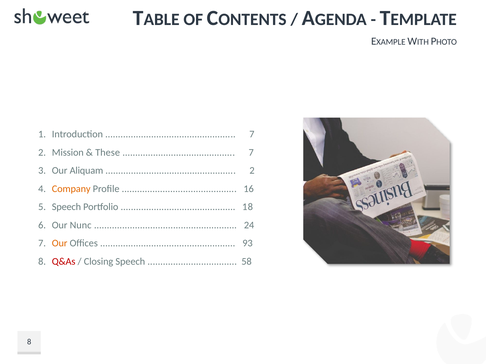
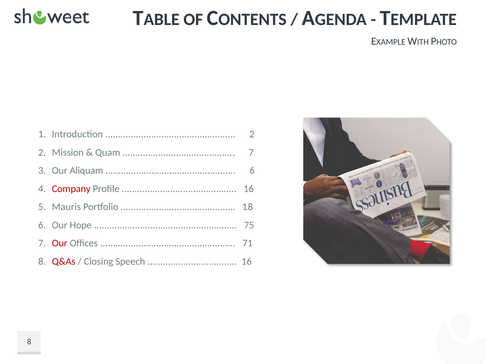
7 at (252, 134): 7 -> 2
These: These -> Quam
2 at (252, 171): 2 -> 6
Company colour: orange -> red
Speech at (66, 207): Speech -> Mauris
Nunc: Nunc -> Hope
24: 24 -> 75
Our at (60, 244) colour: orange -> red
93: 93 -> 71
58 at (247, 262): 58 -> 16
